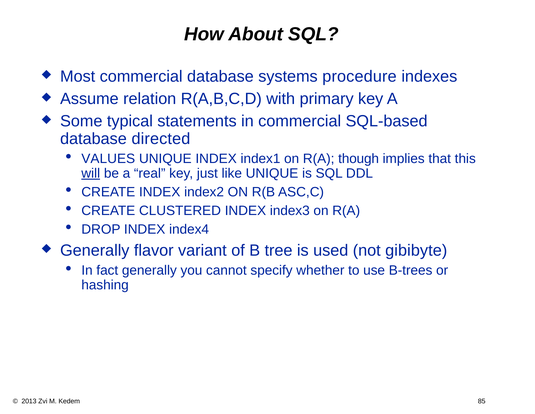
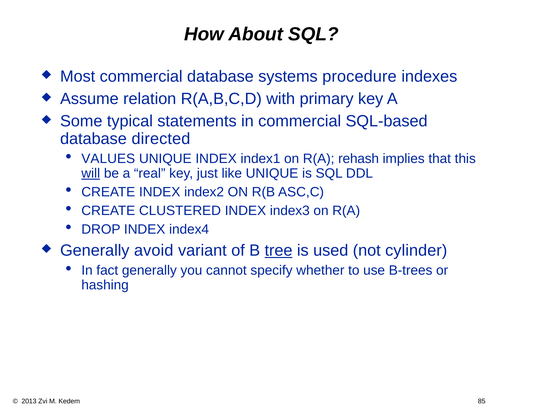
though: though -> rehash
flavor: flavor -> avoid
tree underline: none -> present
gibibyte: gibibyte -> cylinder
